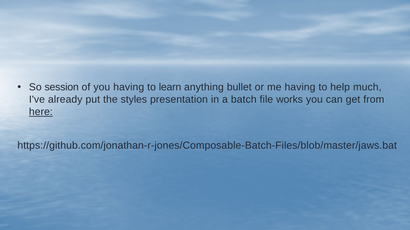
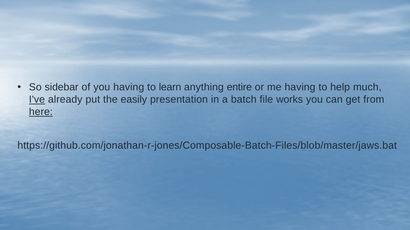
session: session -> sidebar
bullet: bullet -> entire
I've underline: none -> present
styles: styles -> easily
